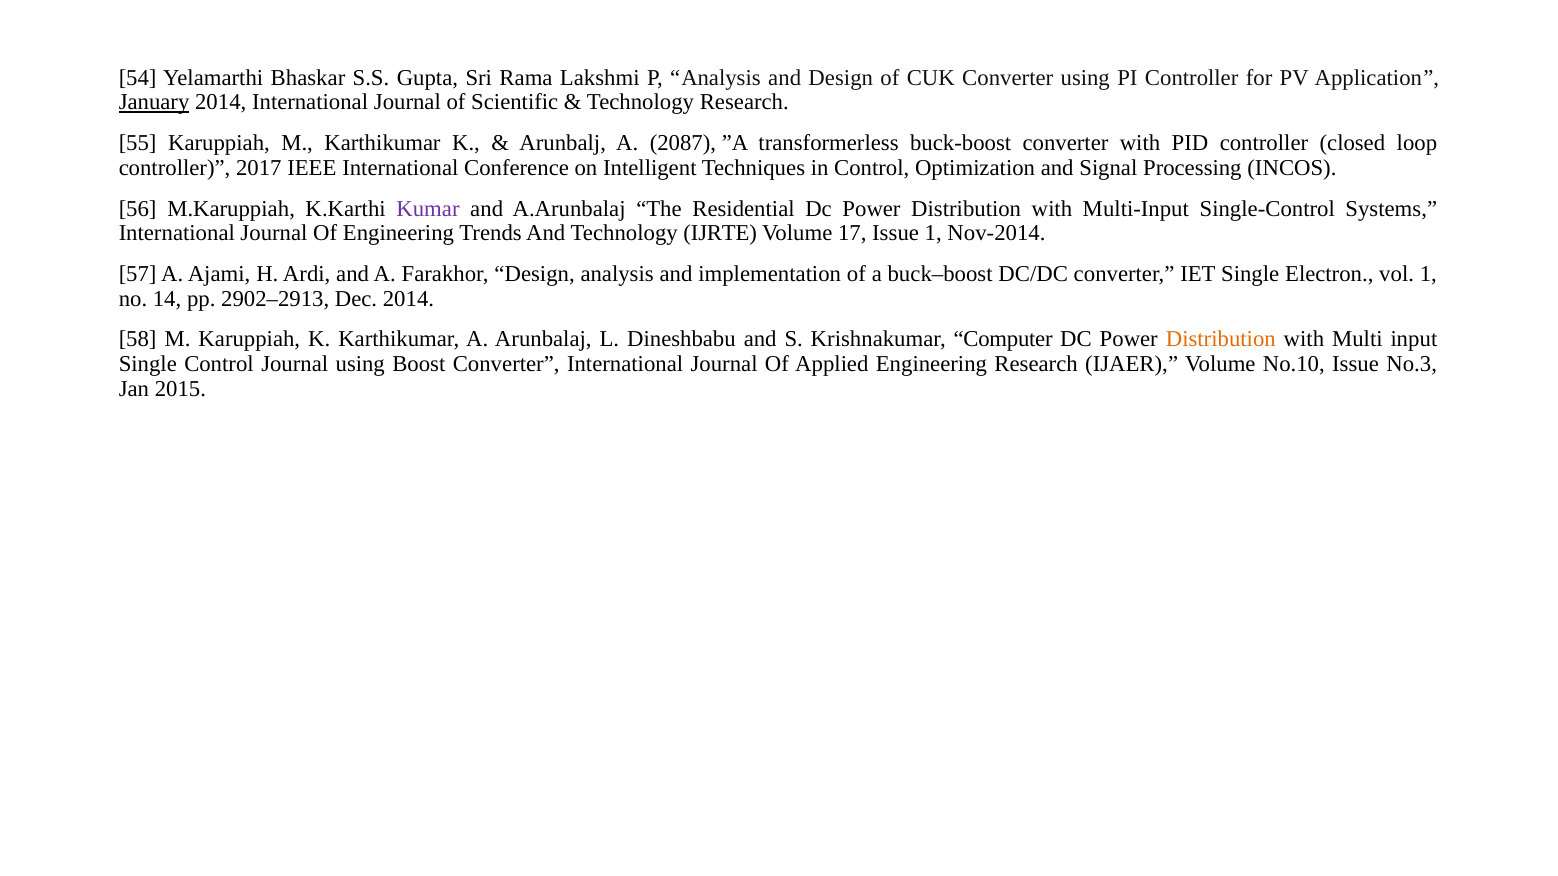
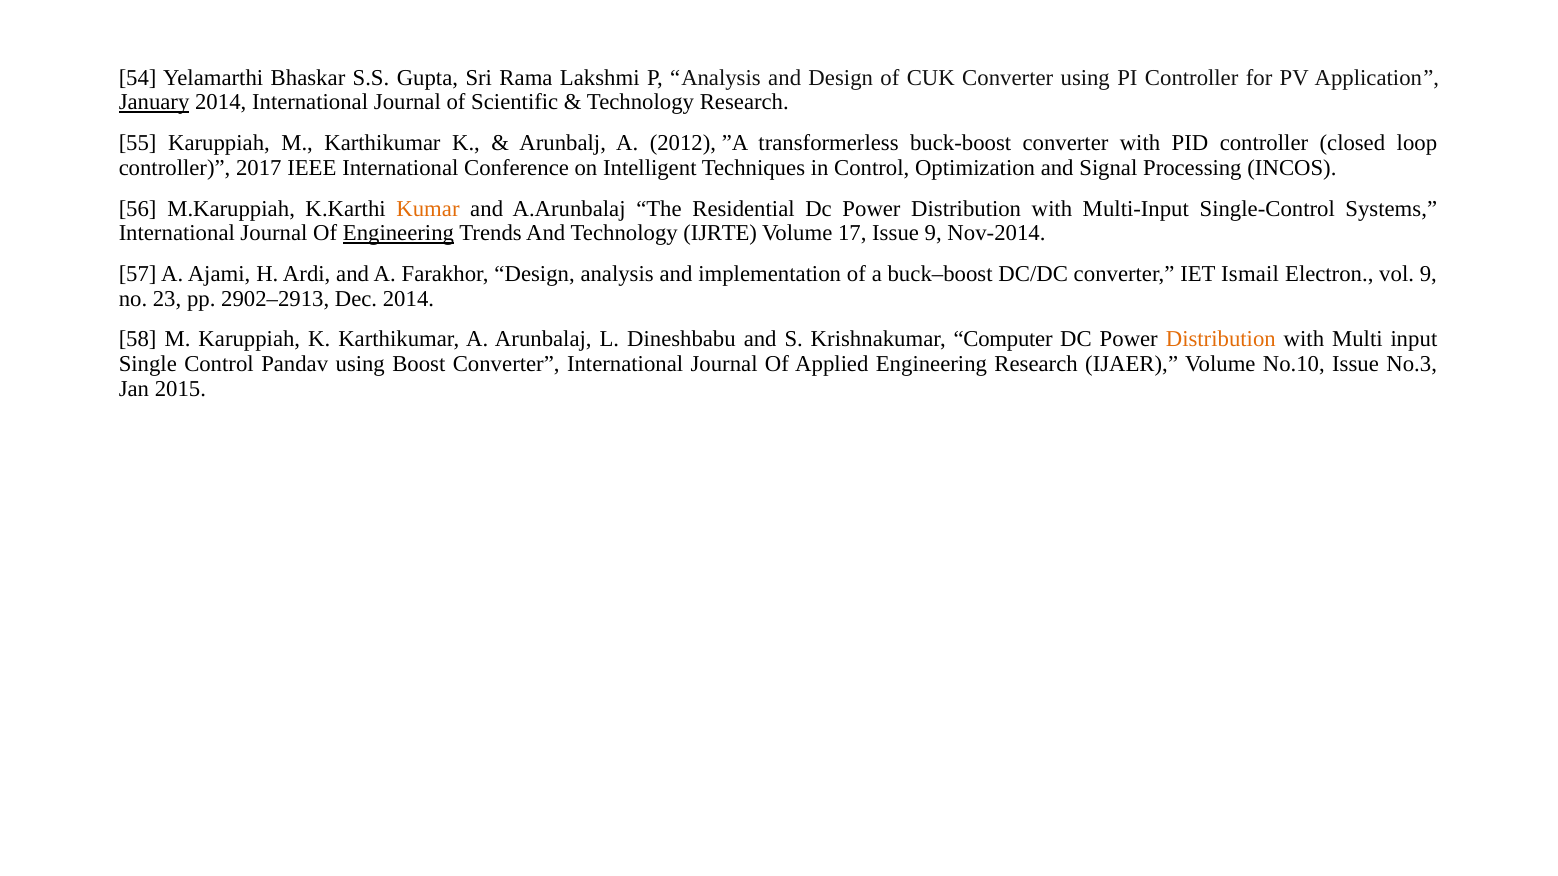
2087: 2087 -> 2012
Kumar colour: purple -> orange
Engineering at (398, 233) underline: none -> present
Issue 1: 1 -> 9
IET Single: Single -> Ismail
vol 1: 1 -> 9
14: 14 -> 23
Control Journal: Journal -> Pandav
